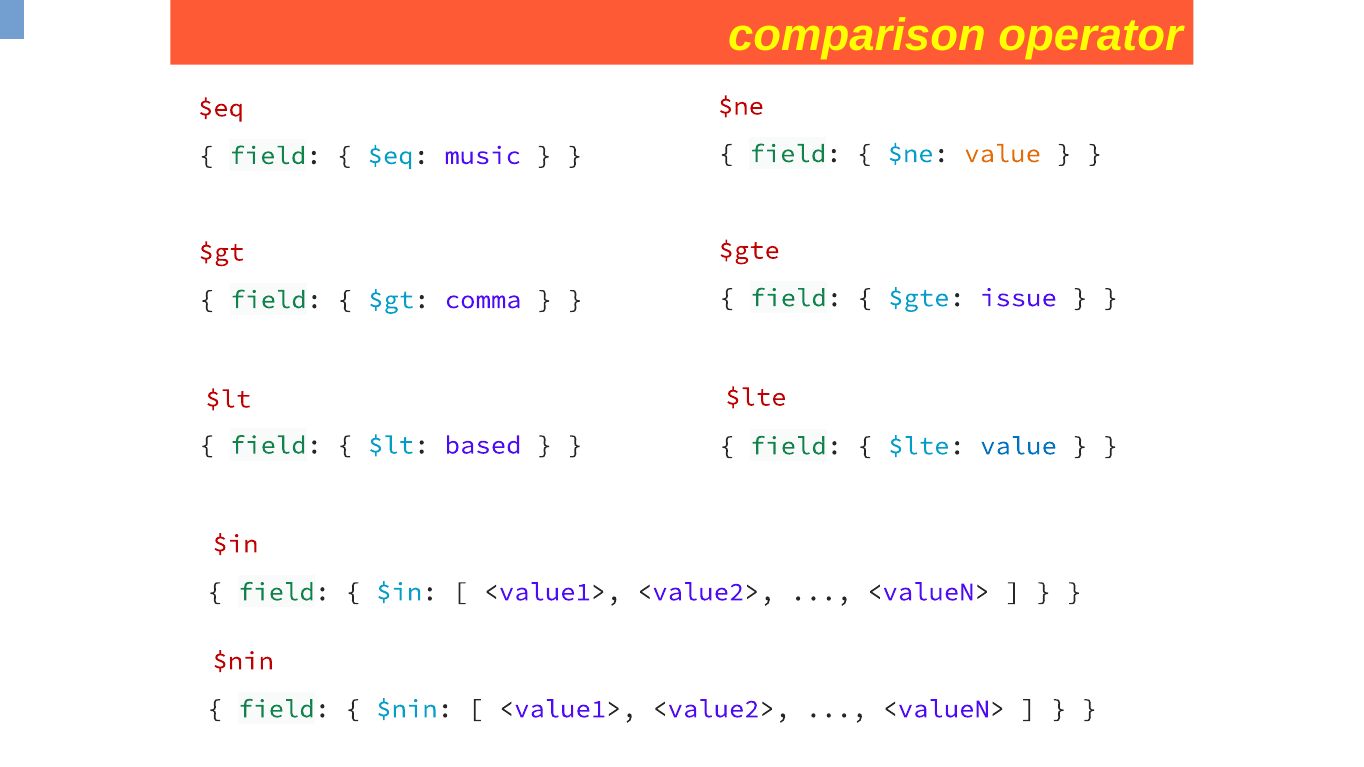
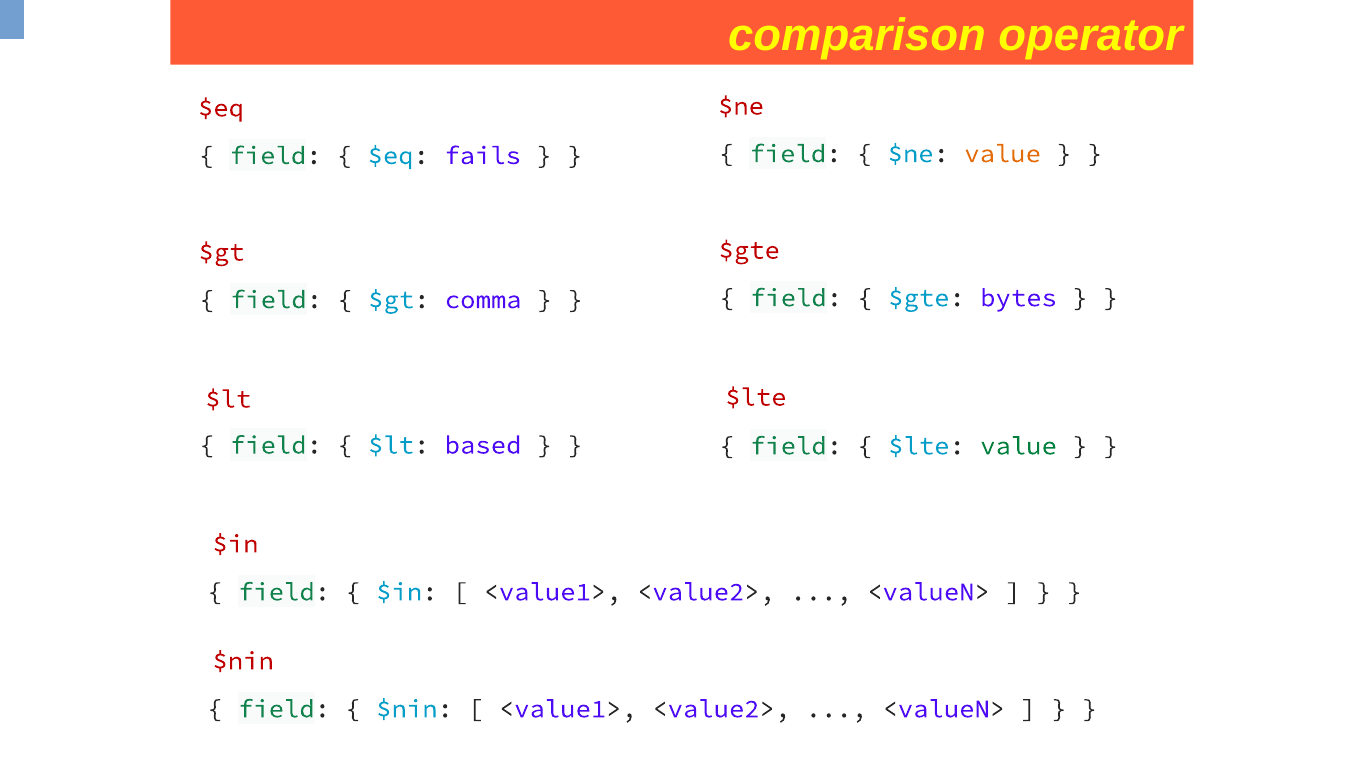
music: music -> fails
issue: issue -> bytes
value at (1019, 446) colour: blue -> green
